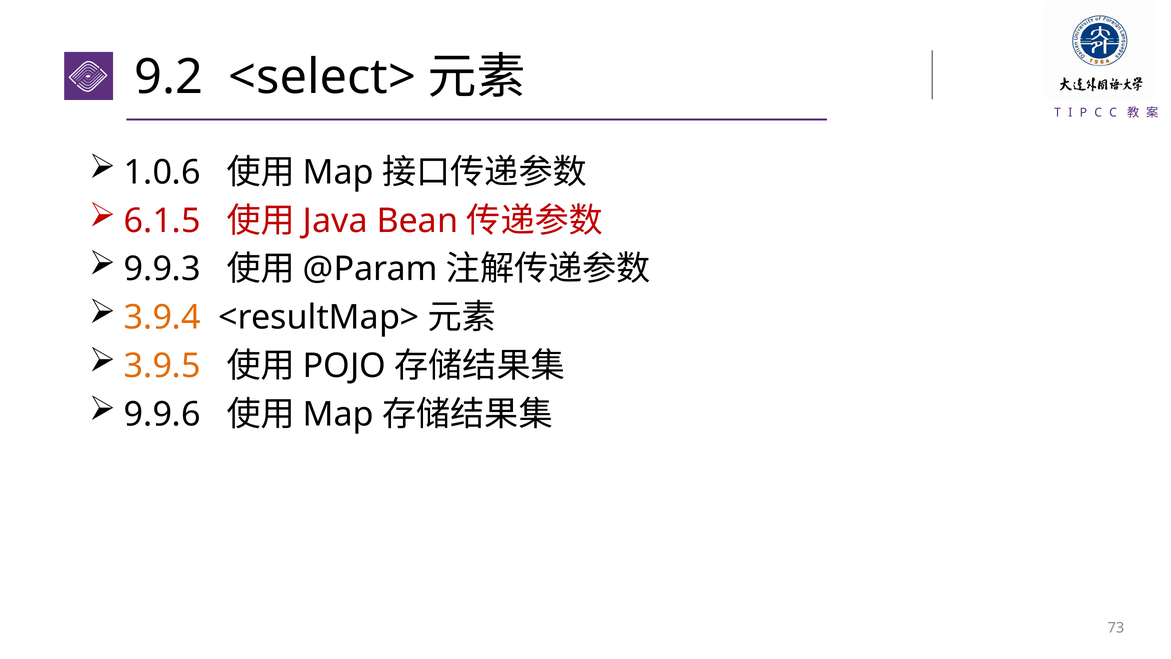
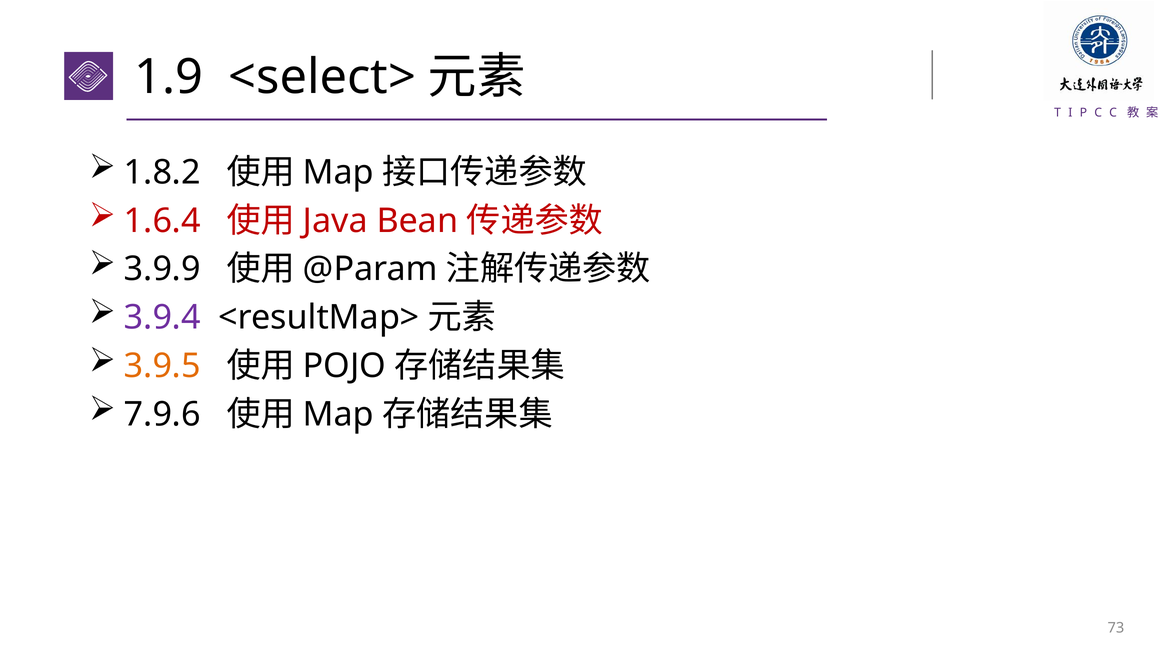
9.2: 9.2 -> 1.9
1.0.6: 1.0.6 -> 1.8.2
6.1.5: 6.1.5 -> 1.6.4
9.9.3: 9.9.3 -> 3.9.9
3.9.4 colour: orange -> purple
9.9.6: 9.9.6 -> 7.9.6
